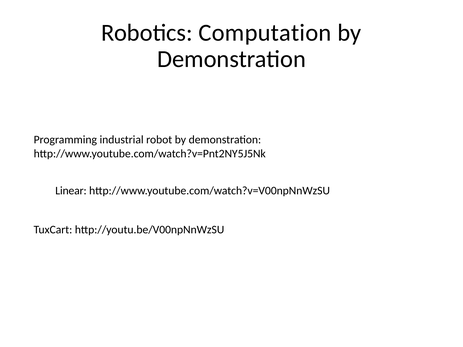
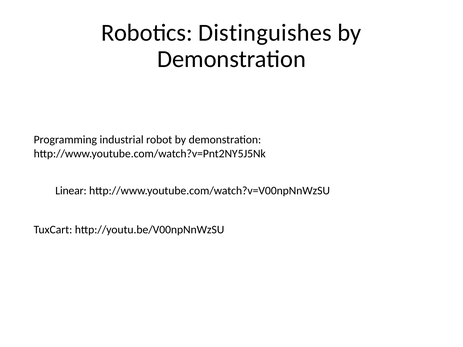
Computation: Computation -> Distinguishes
